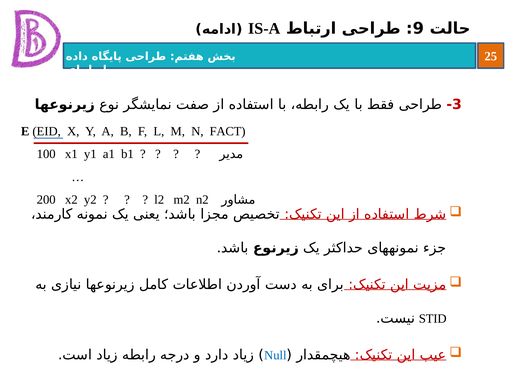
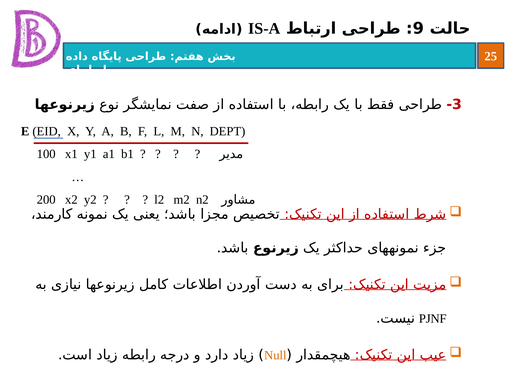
FACT: FACT -> DEPT
STID: STID -> PJNF
Null colour: blue -> orange
